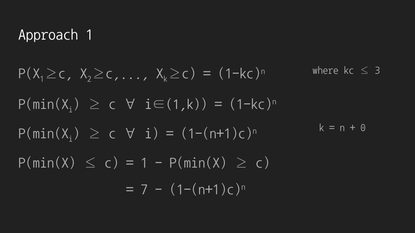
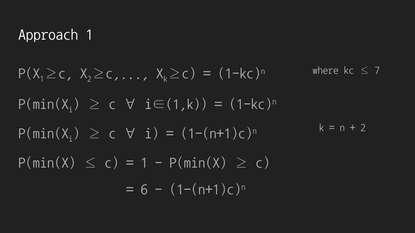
3: 3 -> 7
0 at (363, 128): 0 -> 2
7: 7 -> 6
